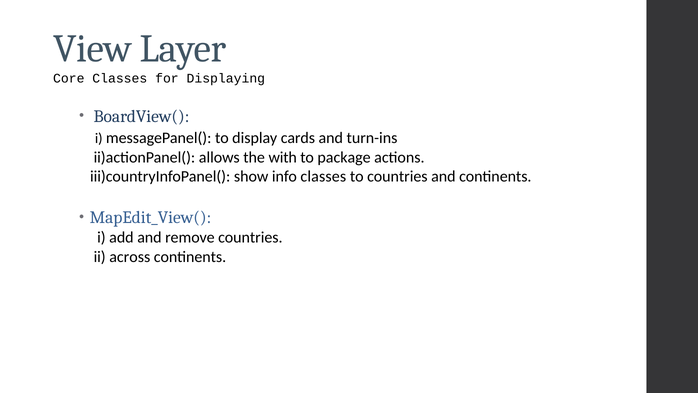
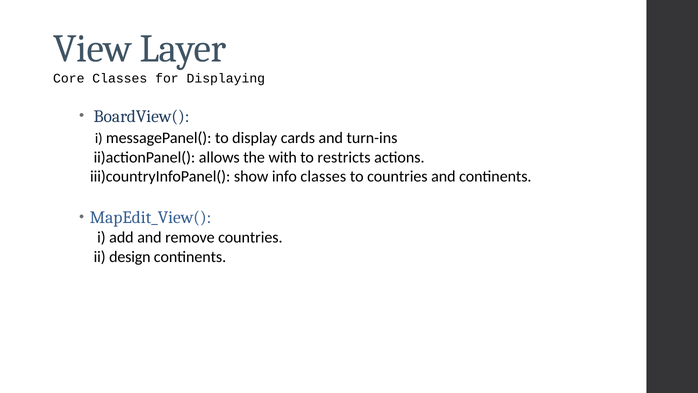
package: package -> restricts
across: across -> design
